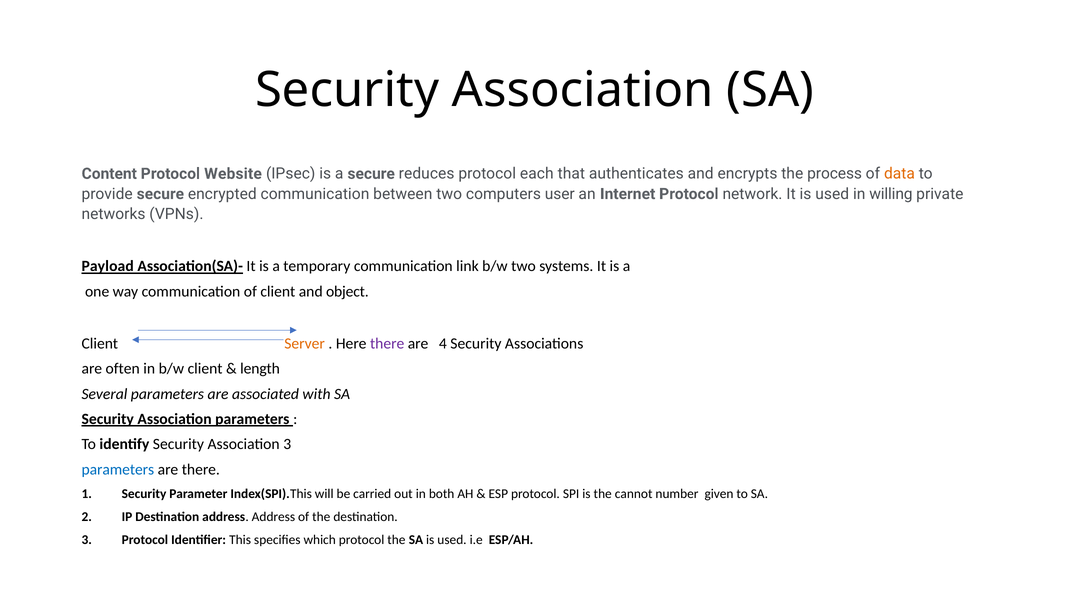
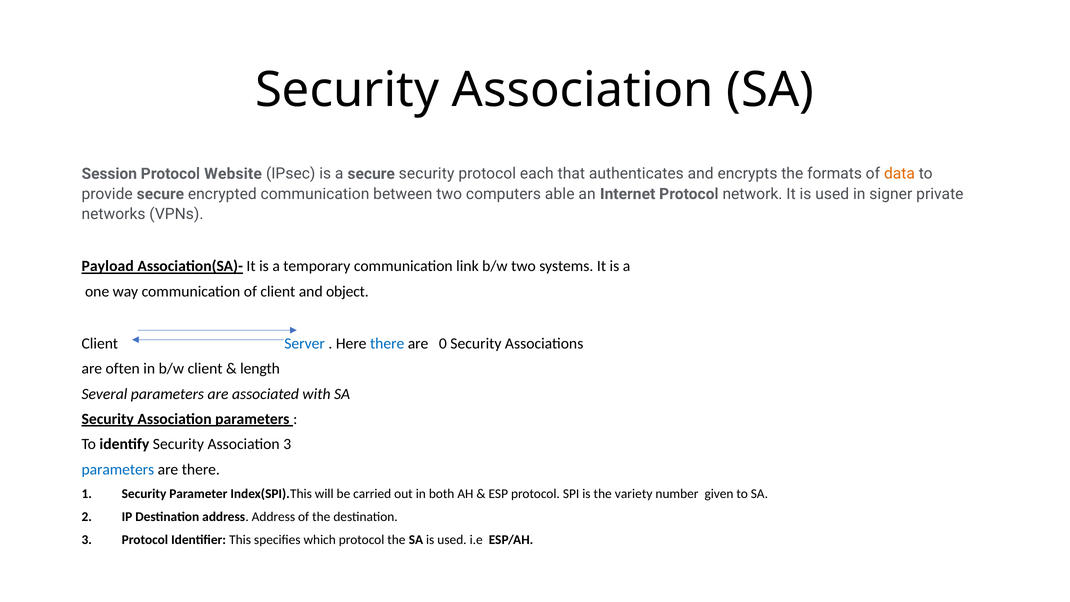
Content: Content -> Session
secure reduces: reduces -> security
process: process -> formats
user: user -> able
willing: willing -> signer
Server colour: orange -> blue
there at (387, 343) colour: purple -> blue
4: 4 -> 0
cannot: cannot -> variety
